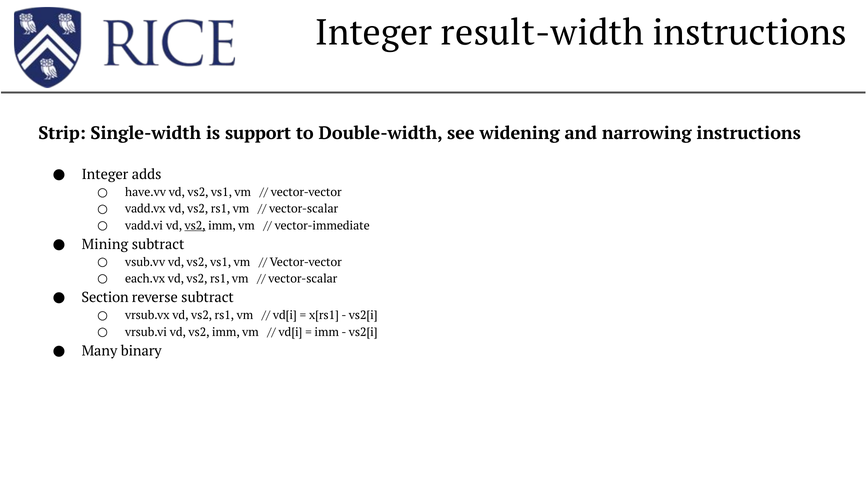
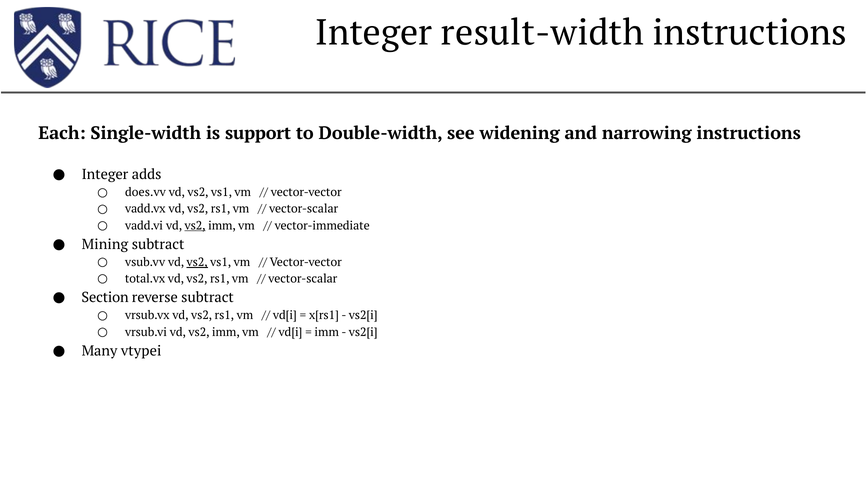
Strip: Strip -> Each
have.vv: have.vv -> does.vv
vs2 at (197, 262) underline: none -> present
each.vx: each.vx -> total.vx
binary: binary -> vtypei
